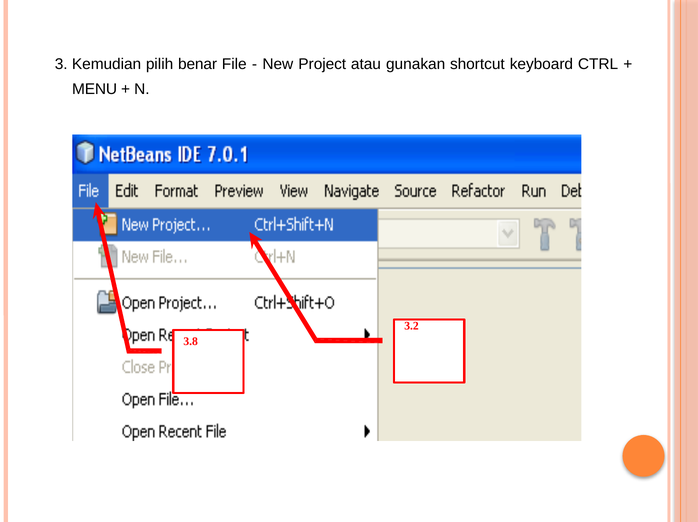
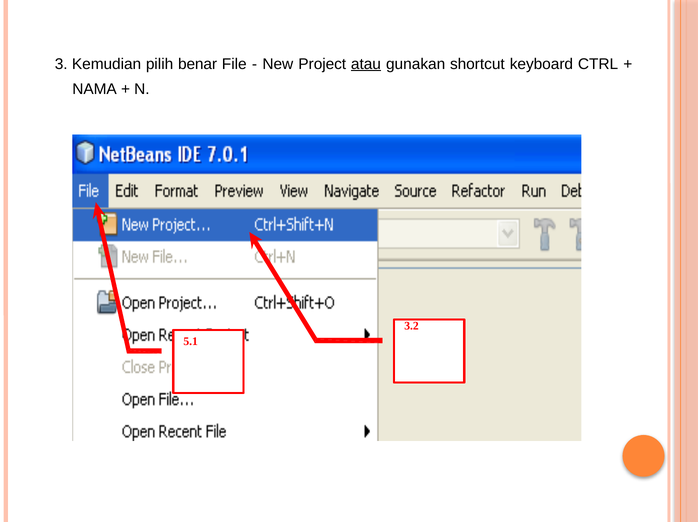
atau underline: none -> present
MENU: MENU -> NAMA
3.8: 3.8 -> 5.1
